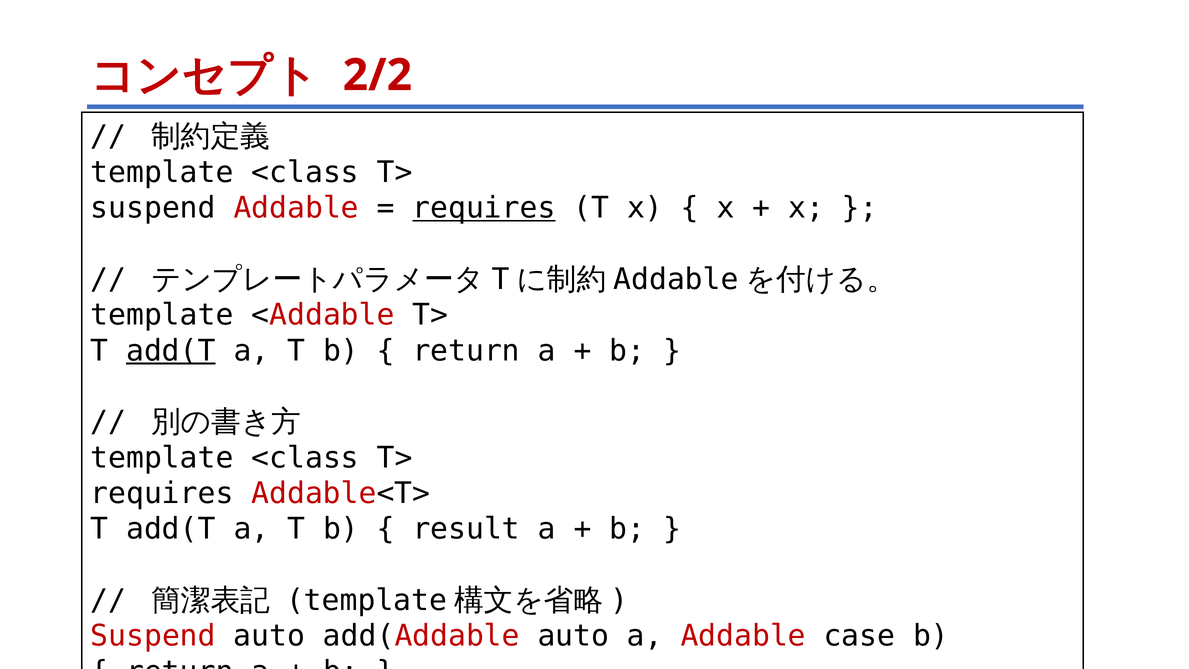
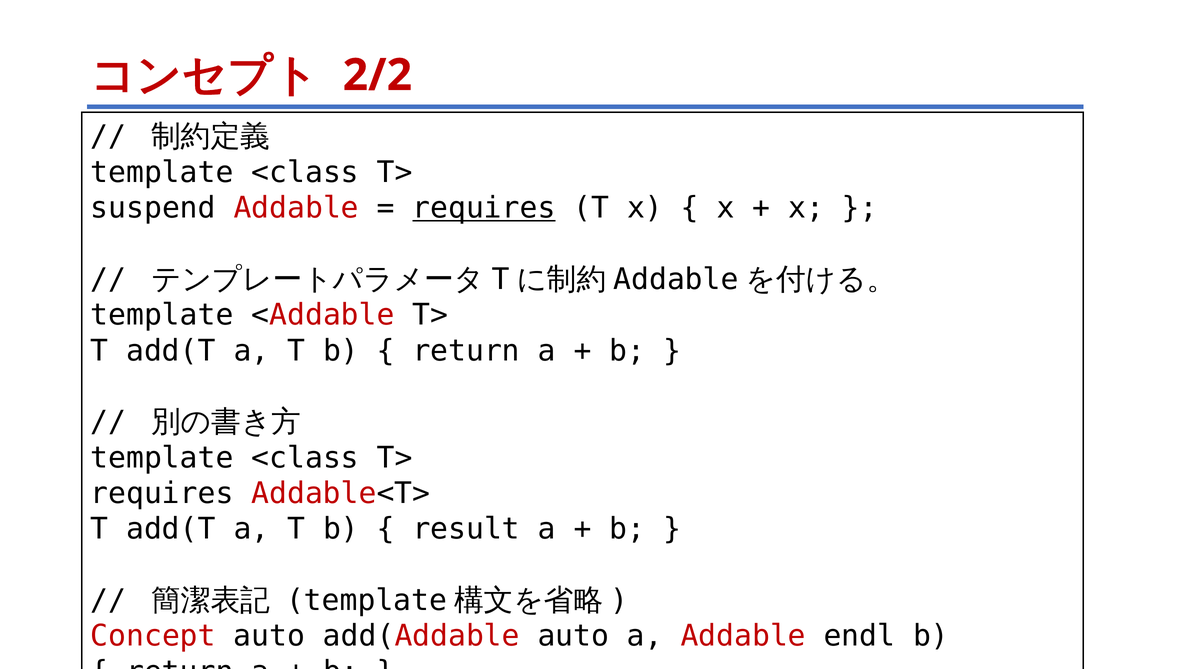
add(T at (171, 351) underline: present -> none
Suspend at (153, 636): Suspend -> Concept
case: case -> endl
